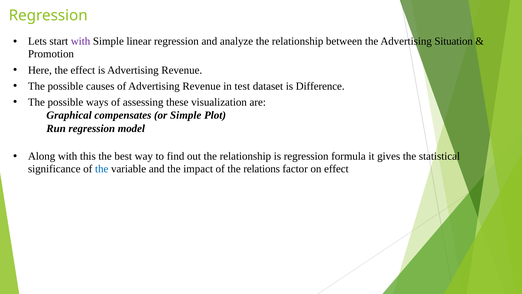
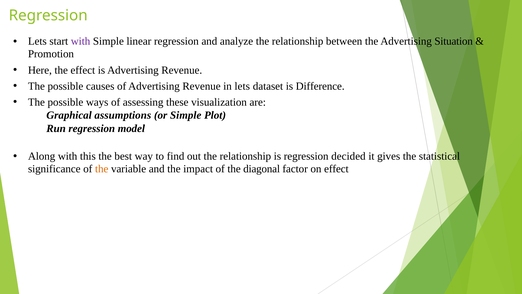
in test: test -> lets
compensates: compensates -> assumptions
formula: formula -> decided
the at (102, 169) colour: blue -> orange
relations: relations -> diagonal
